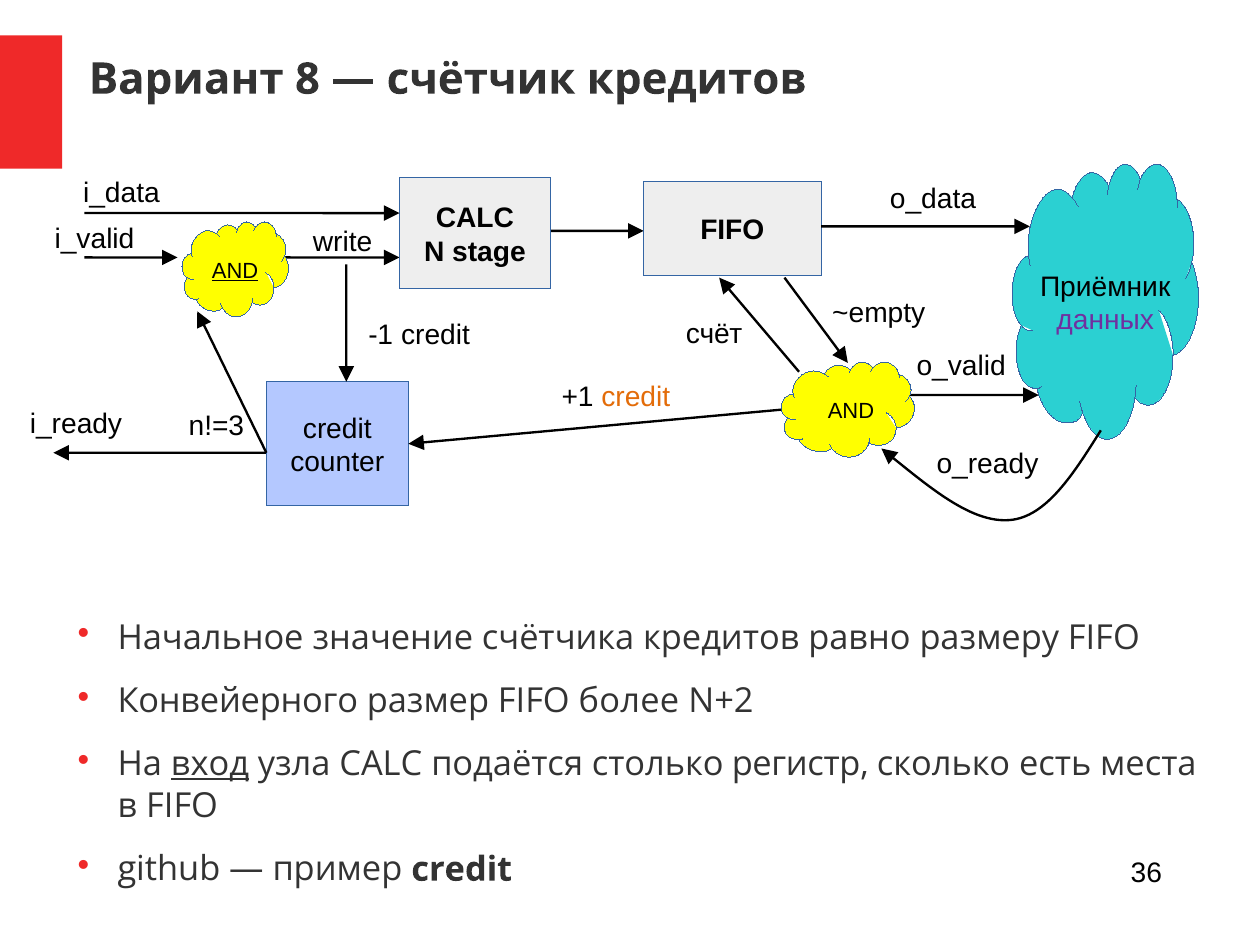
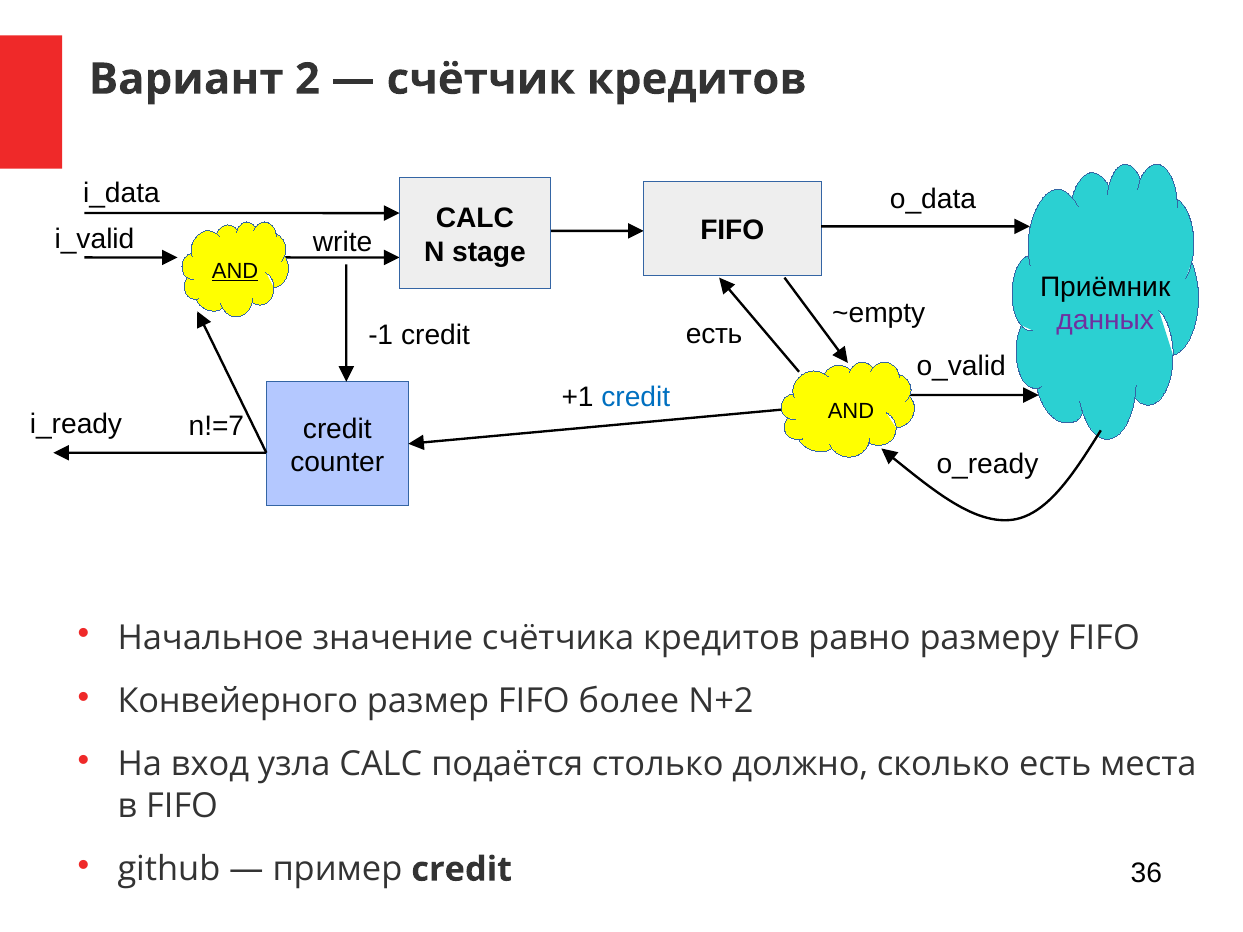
8: 8 -> 2
credit счёт: счёт -> есть
credit at (636, 397) colour: orange -> blue
n!=3: n!=3 -> n!=7
вход underline: present -> none
регистр: регистр -> должно
